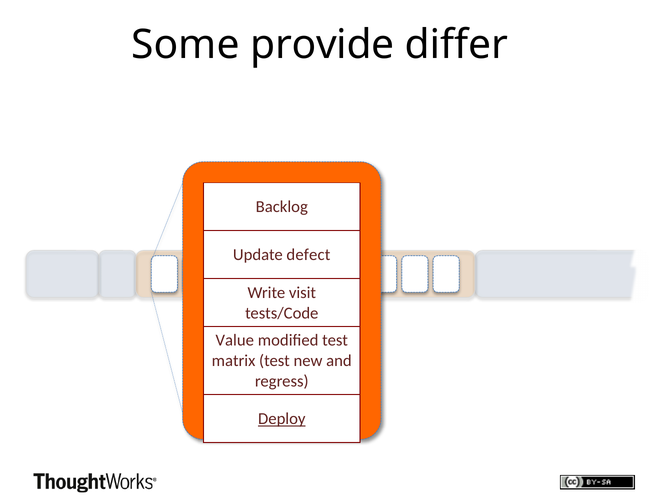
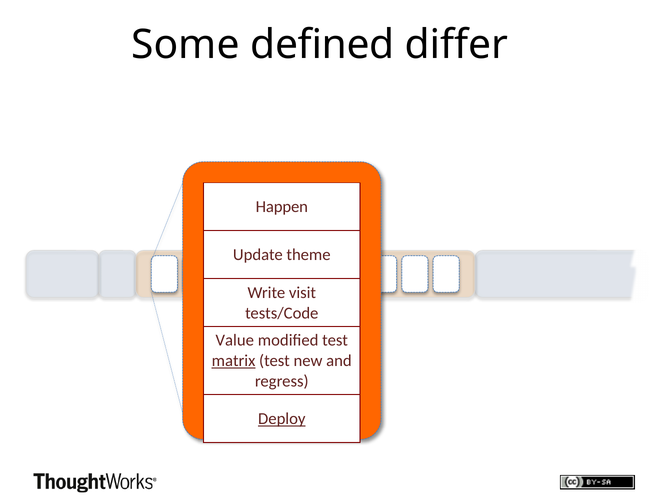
provide: provide -> defined
Backlog: Backlog -> Happen
defect: defect -> theme
matrix underline: none -> present
